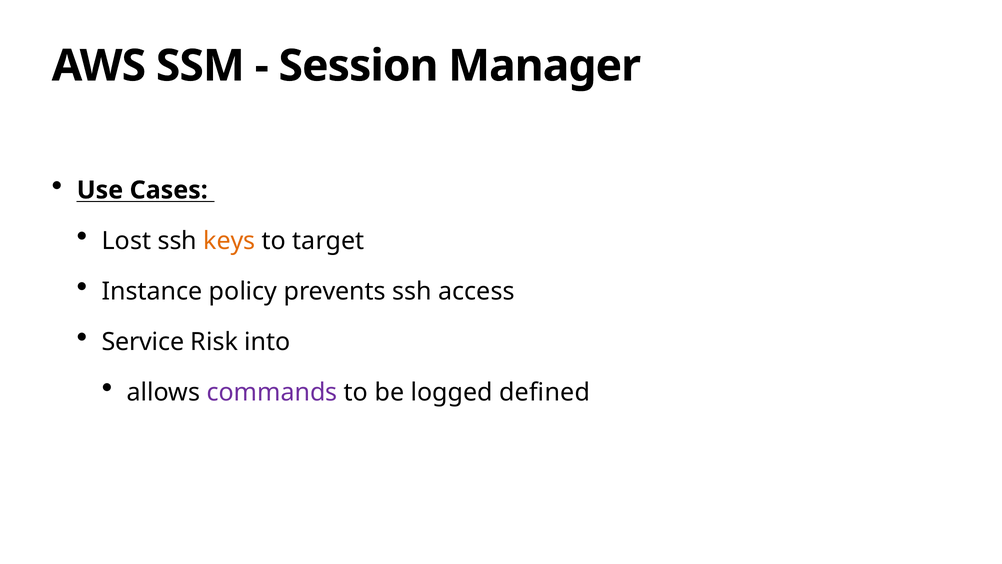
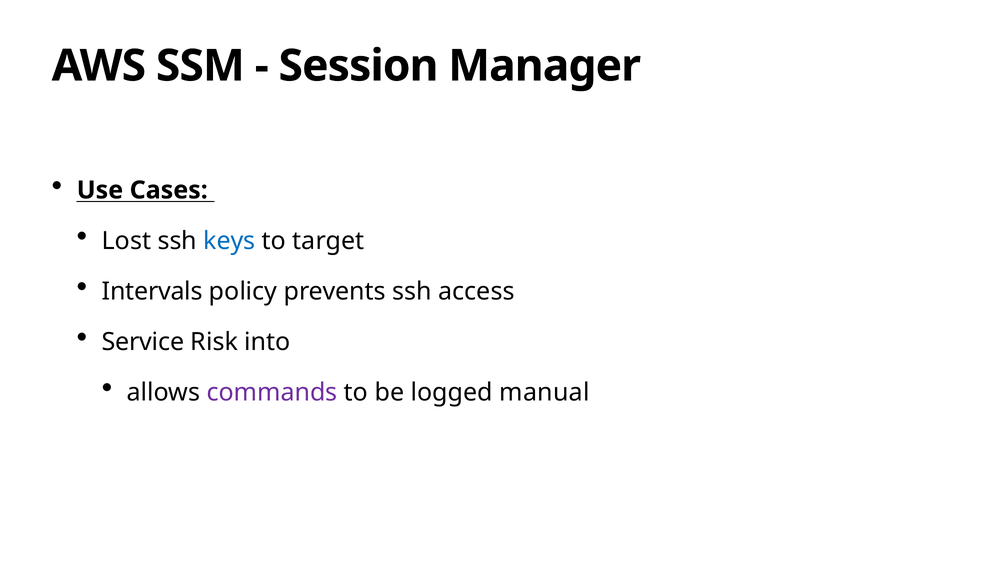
keys colour: orange -> blue
Instance: Instance -> Intervals
defined: defined -> manual
